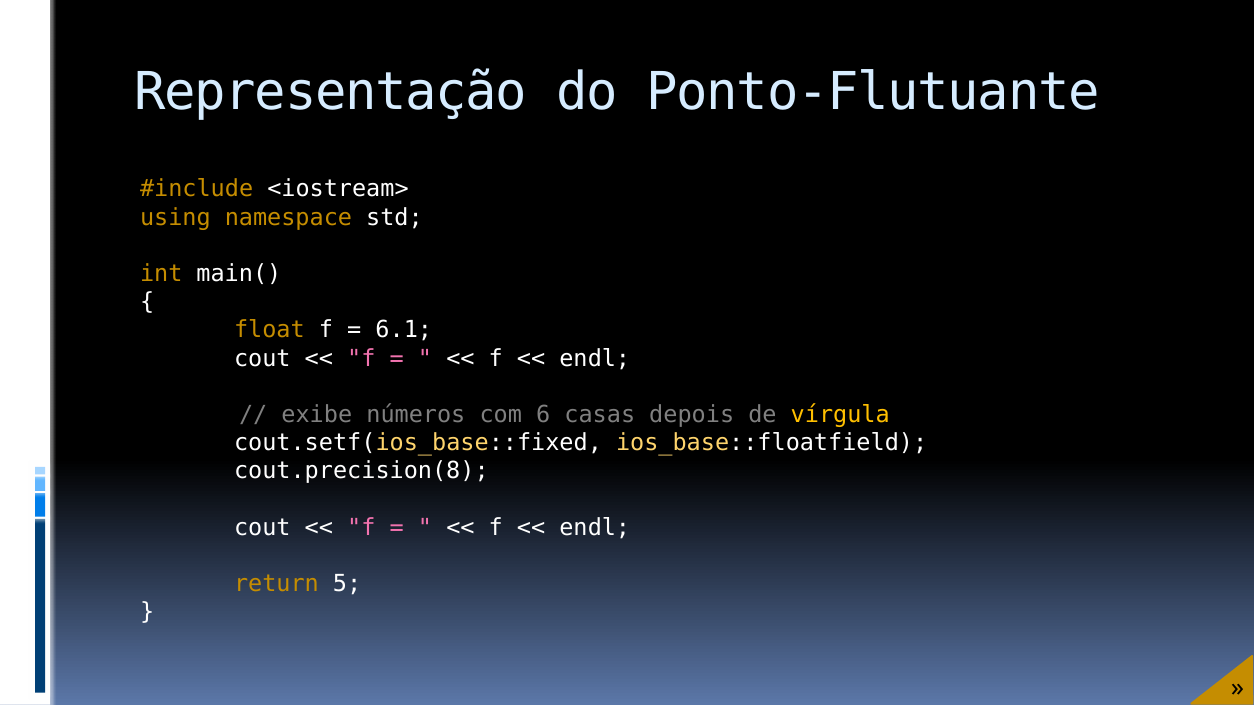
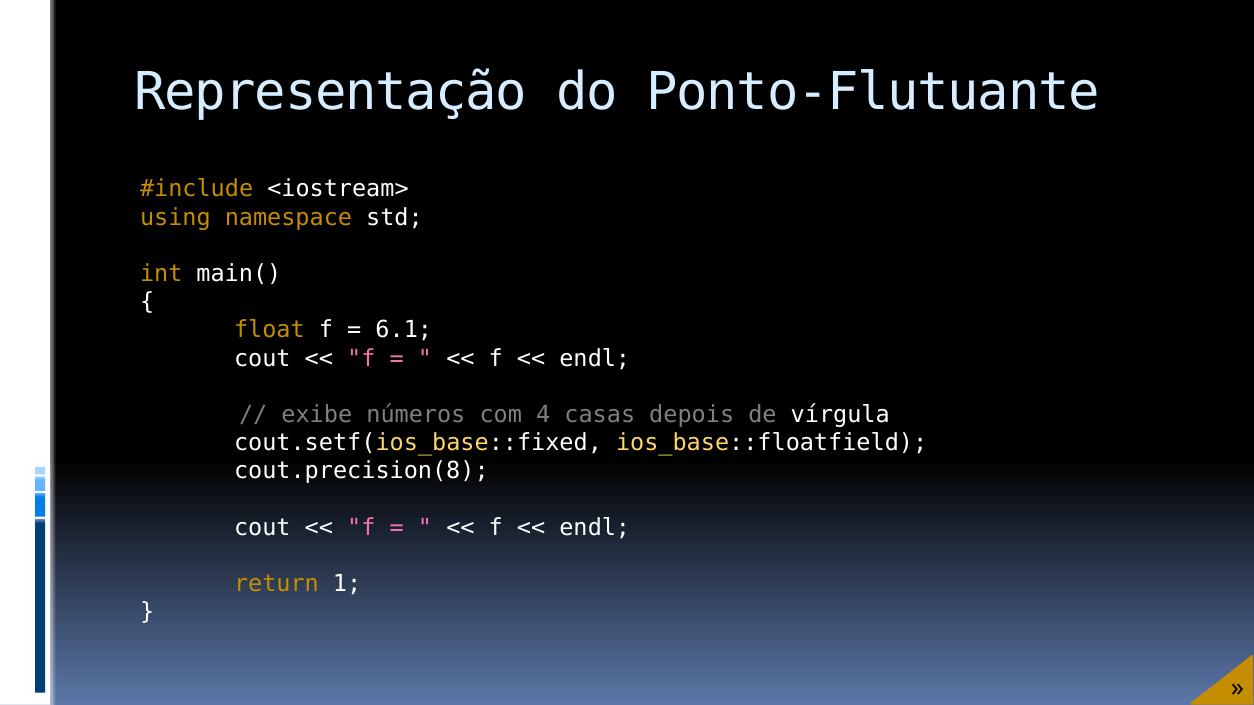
6: 6 -> 4
vírgula colour: yellow -> white
5: 5 -> 1
